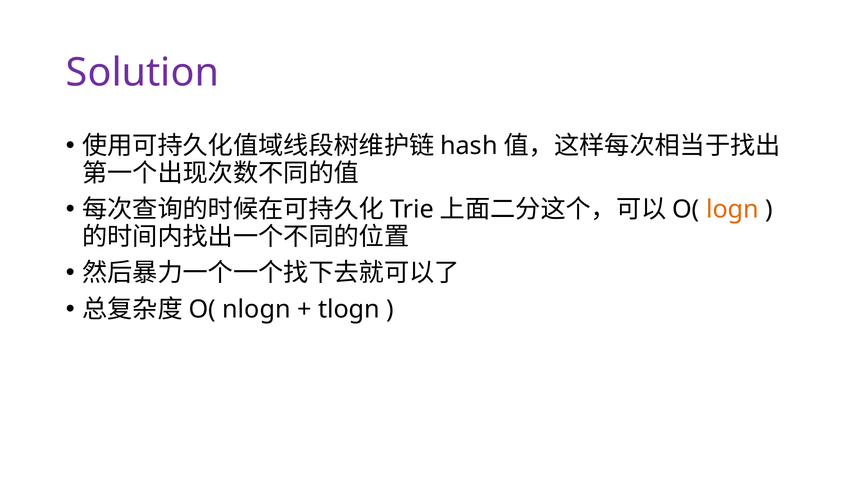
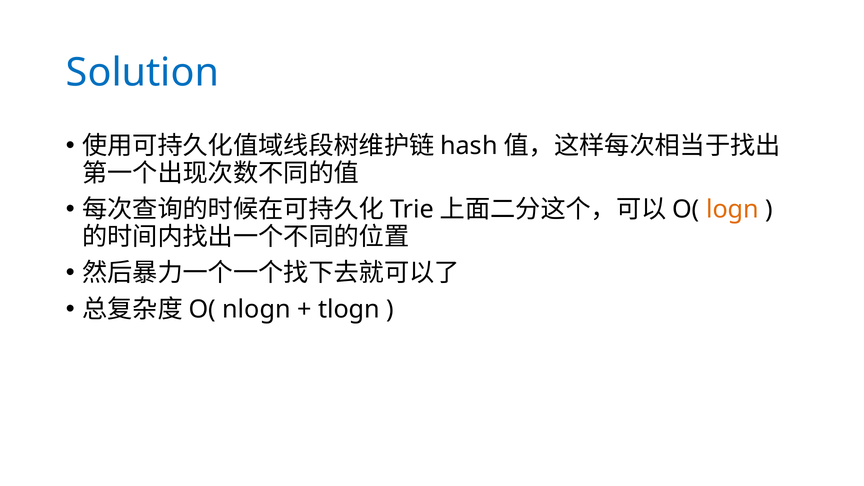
Solution colour: purple -> blue
